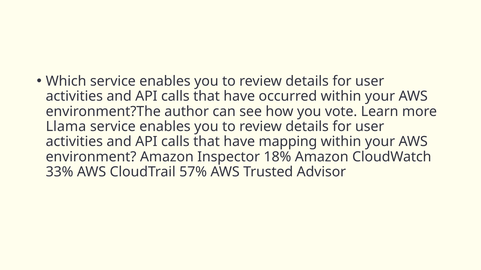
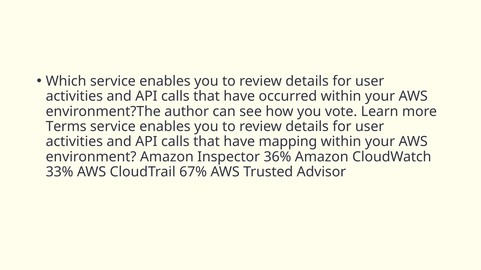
Llama: Llama -> Terms
18%: 18% -> 36%
57%: 57% -> 67%
